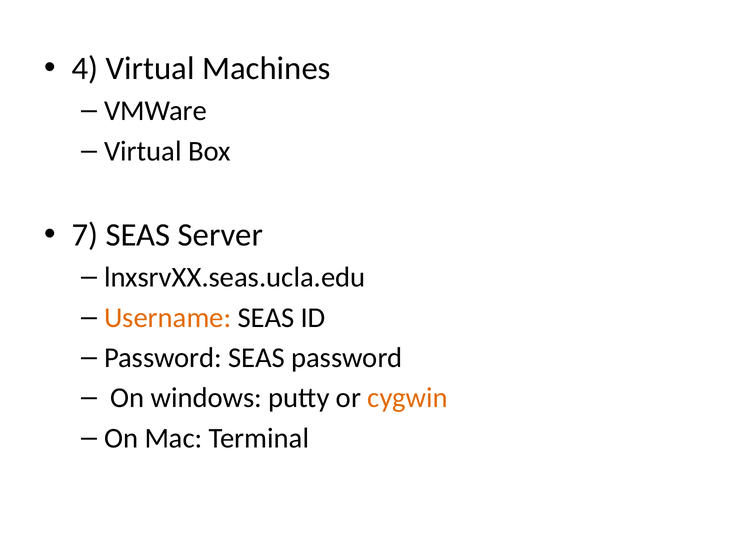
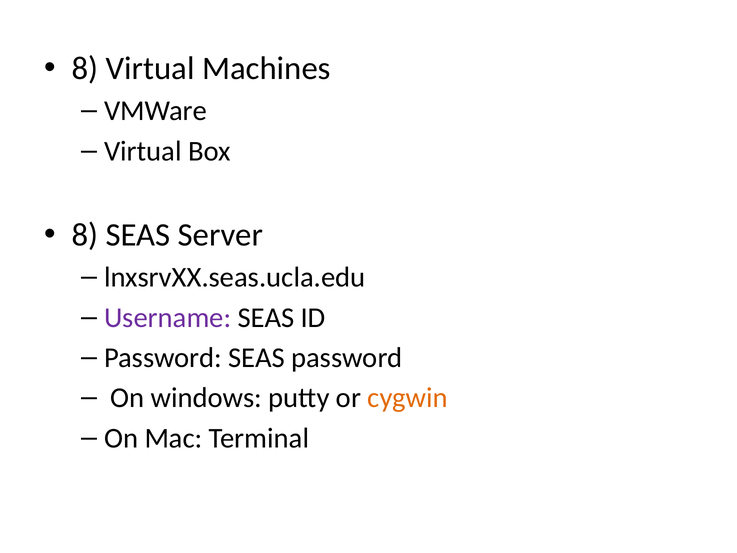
4 at (85, 69): 4 -> 8
7 at (85, 235): 7 -> 8
Username colour: orange -> purple
